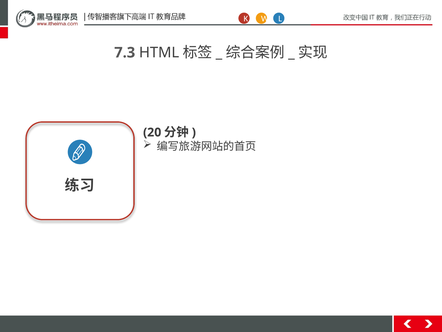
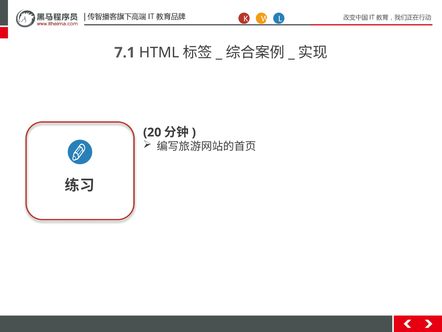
7.3: 7.3 -> 7.1
